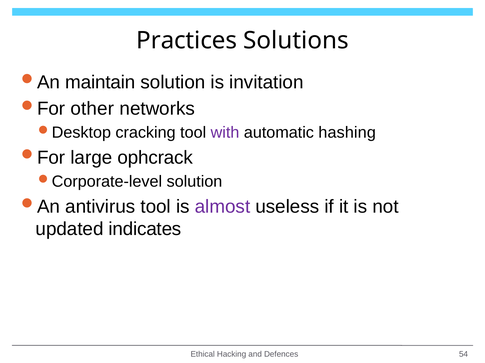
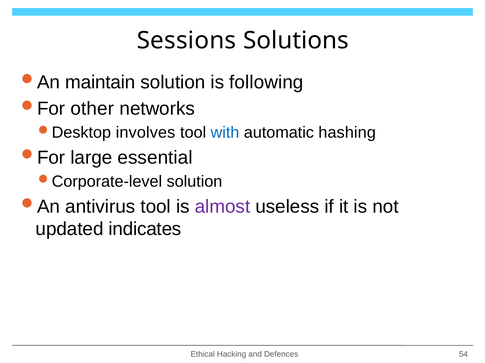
Practices: Practices -> Sessions
invitation: invitation -> following
cracking: cracking -> involves
with colour: purple -> blue
ophcrack: ophcrack -> essential
